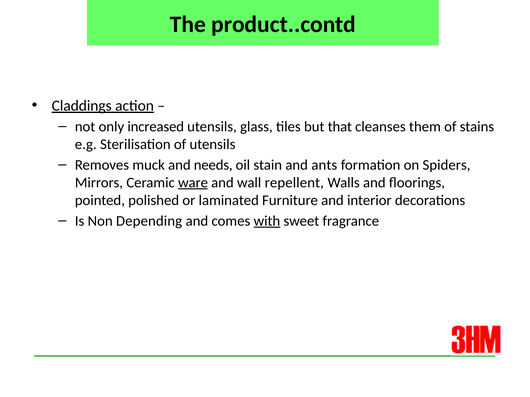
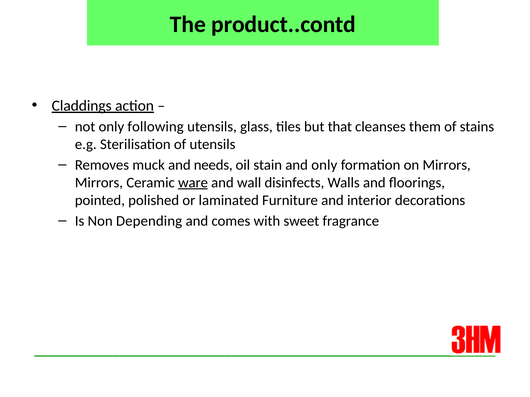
increased: increased -> following
and ants: ants -> only
on Spiders: Spiders -> Mirrors
repellent: repellent -> disinfects
with underline: present -> none
